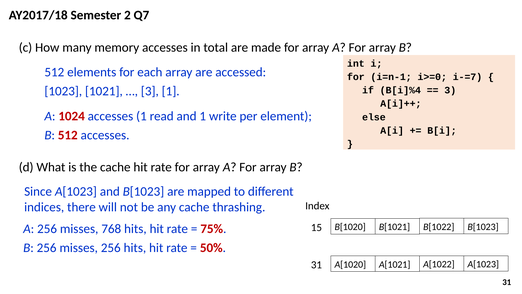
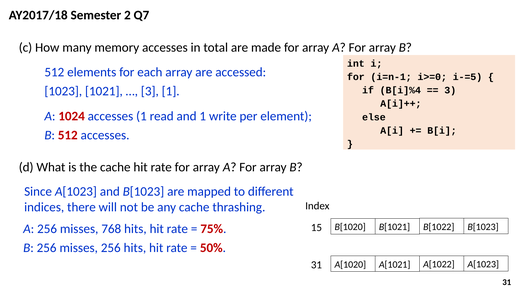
i-=7: i-=7 -> i-=5
